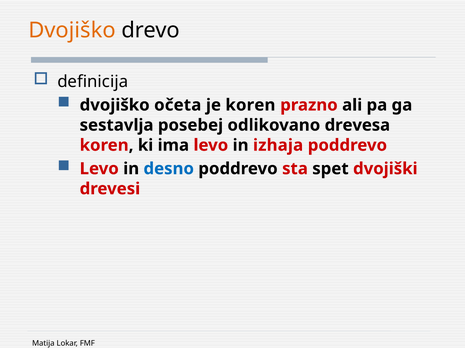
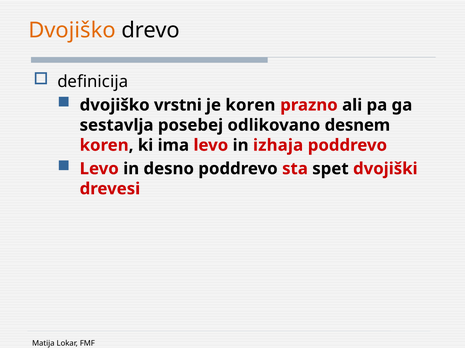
očeta: očeta -> vrstni
drevesa: drevesa -> desnem
desno colour: blue -> black
